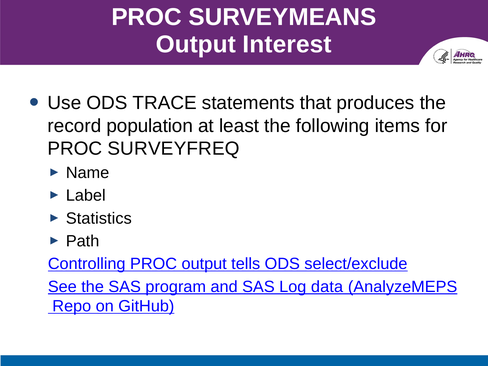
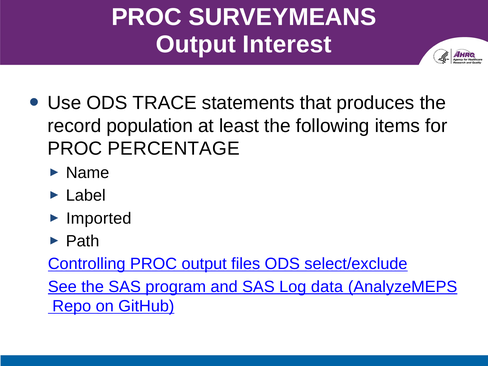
SURVEYFREQ: SURVEYFREQ -> PERCENTAGE
Statistics: Statistics -> Imported
tells: tells -> files
